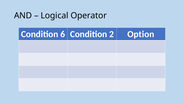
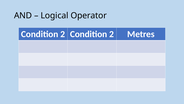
6 at (63, 34): 6 -> 2
Option: Option -> Metres
